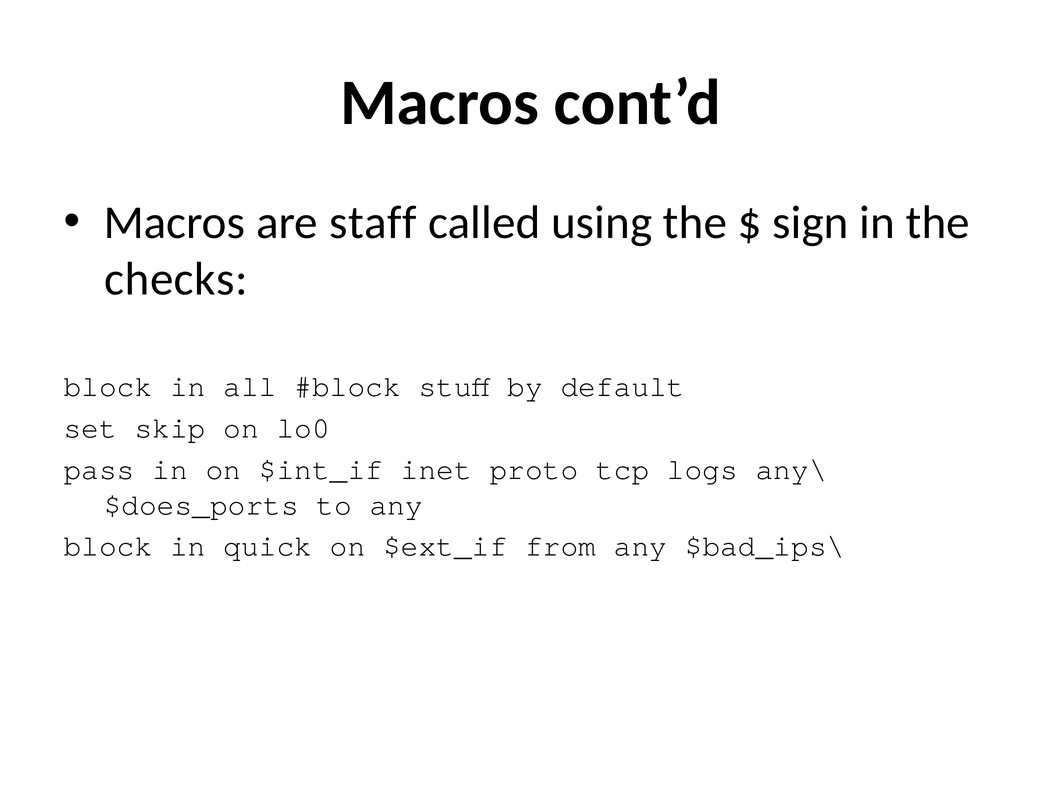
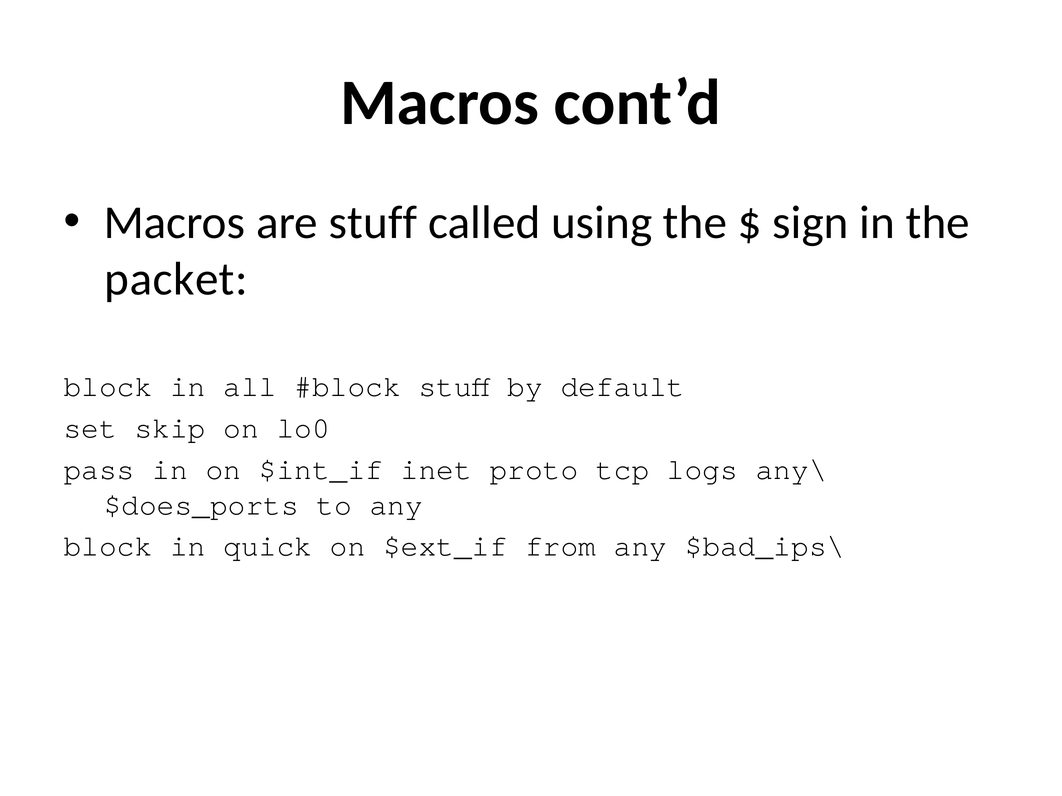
are staff: staff -> stuff
checks: checks -> packet
